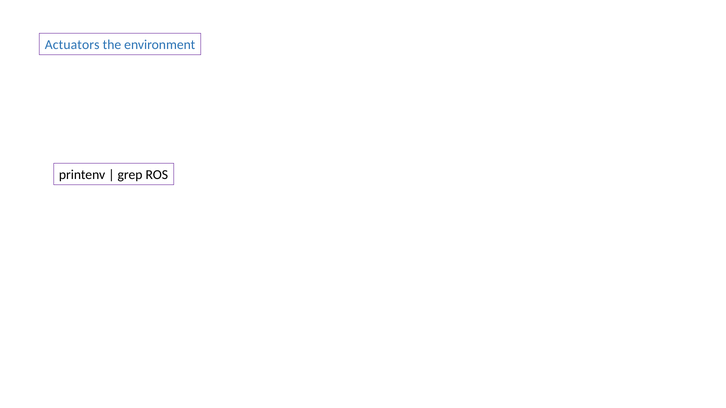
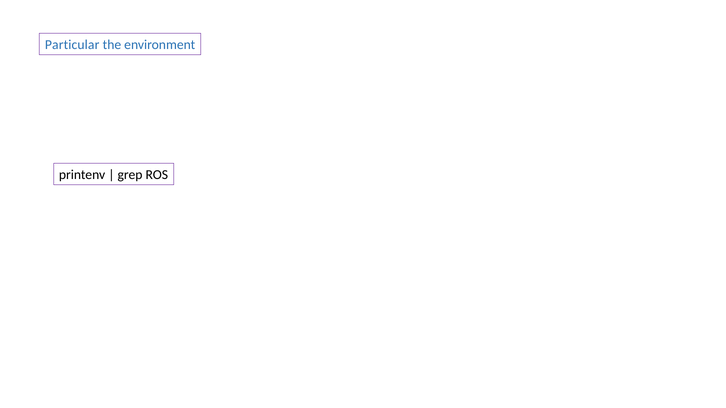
Actuators: Actuators -> Particular
